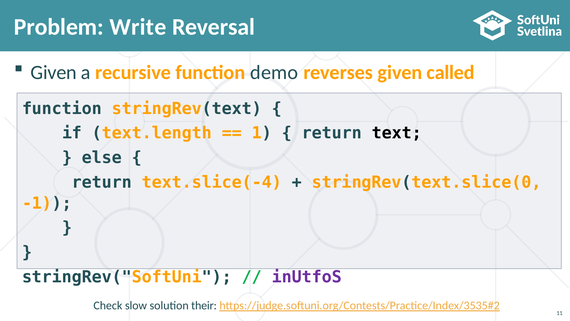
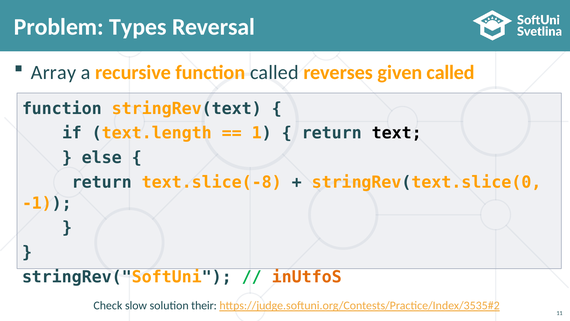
Write: Write -> Types
Given at (54, 72): Given -> Array
function demo: demo -> called
text.slice(-4: text.slice(-4 -> text.slice(-8
inUtfoS colour: purple -> orange
